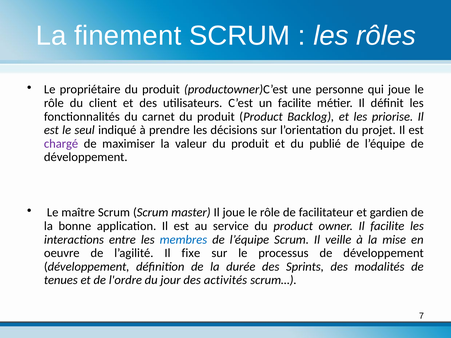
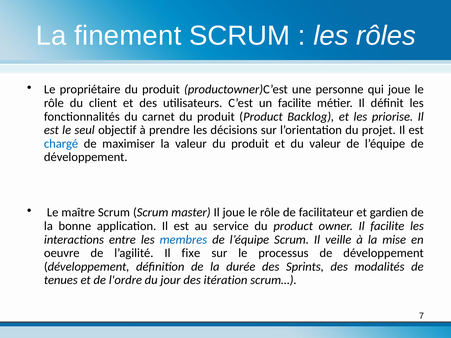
indiqué: indiqué -> objectif
chargé colour: purple -> blue
du publié: publié -> valeur
activités: activités -> itération
